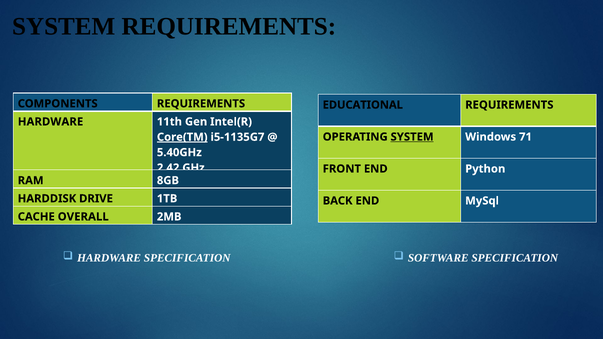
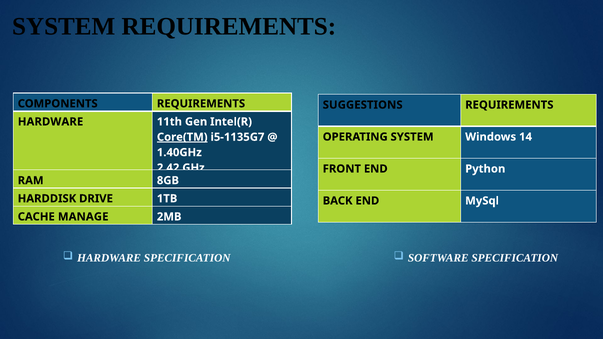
EDUCATIONAL: EDUCATIONAL -> SUGGESTIONS
SYSTEM at (412, 137) underline: present -> none
71: 71 -> 14
5.40GHz: 5.40GHz -> 1.40GHz
OVERALL: OVERALL -> MANAGE
